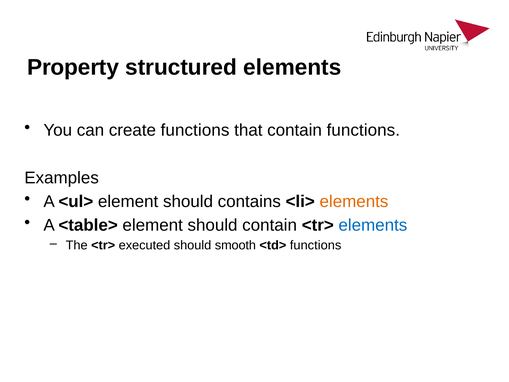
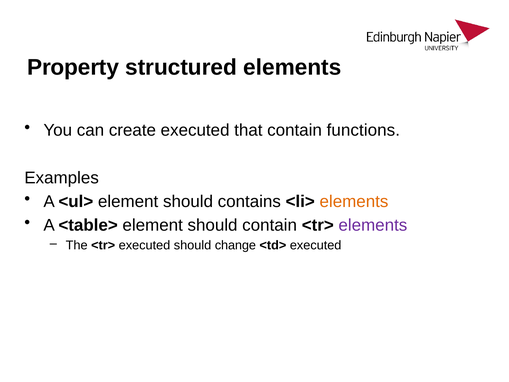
create functions: functions -> executed
elements at (373, 225) colour: blue -> purple
smooth: smooth -> change
<td> functions: functions -> executed
